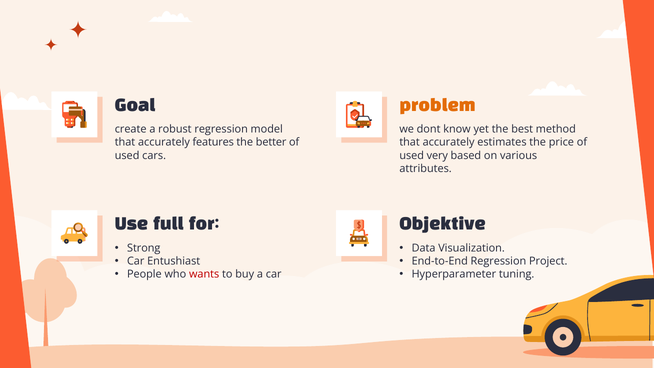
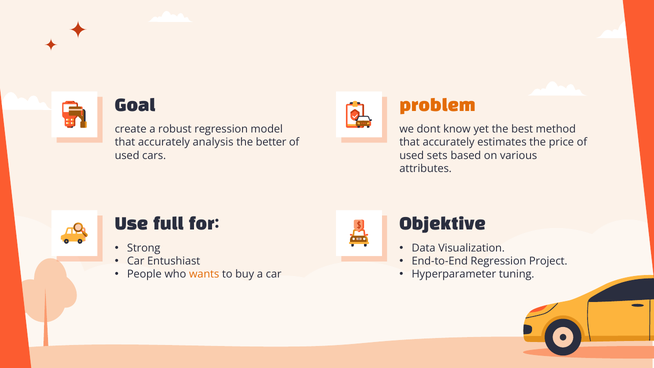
features: features -> analysis
very: very -> sets
wants colour: red -> orange
